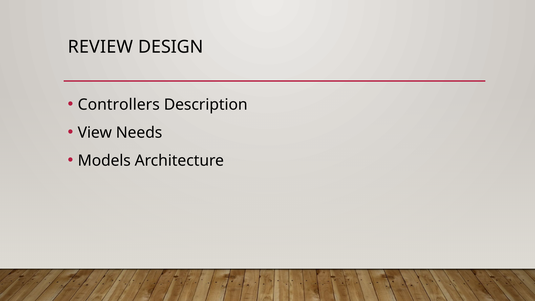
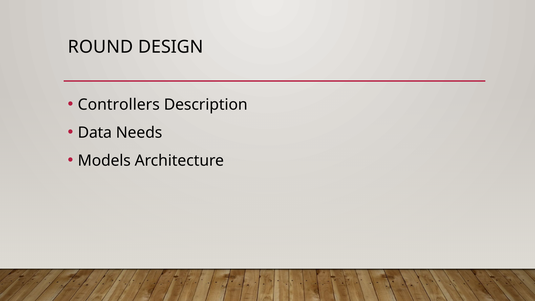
REVIEW: REVIEW -> ROUND
View: View -> Data
